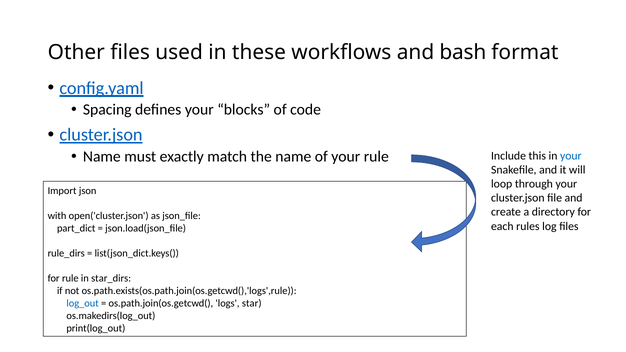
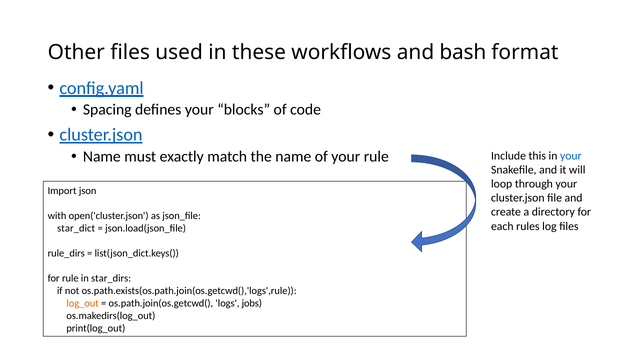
part_dict: part_dict -> star_dict
log_out colour: blue -> orange
star: star -> jobs
